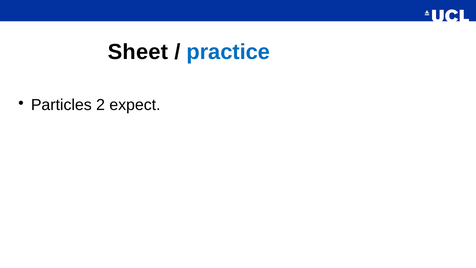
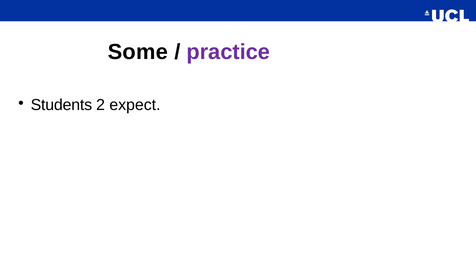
Sheet: Sheet -> Some
practice colour: blue -> purple
Particles: Particles -> Students
